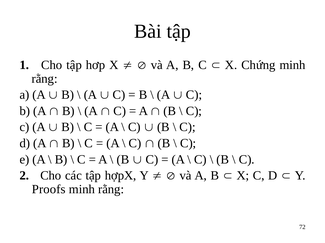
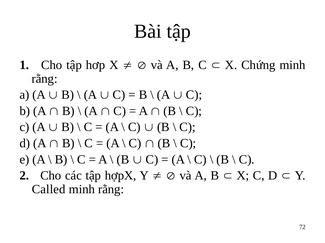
Proofs: Proofs -> Called
